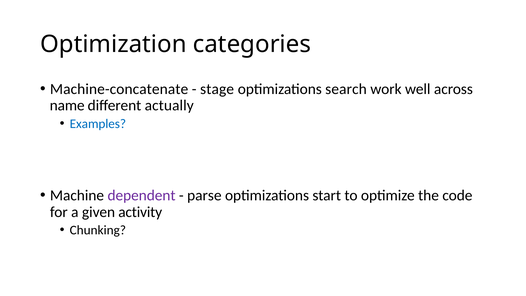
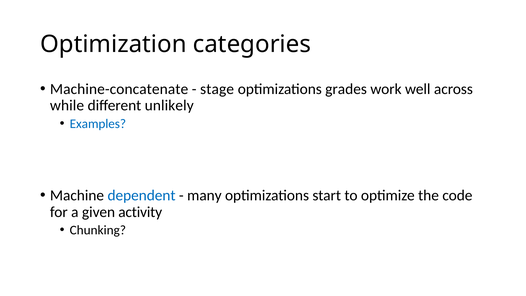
search: search -> grades
name: name -> while
actually: actually -> unlikely
dependent colour: purple -> blue
parse: parse -> many
